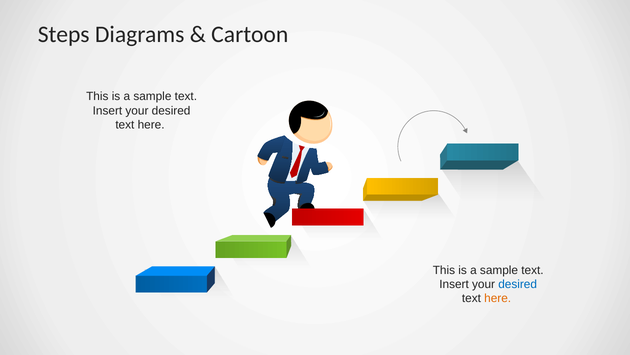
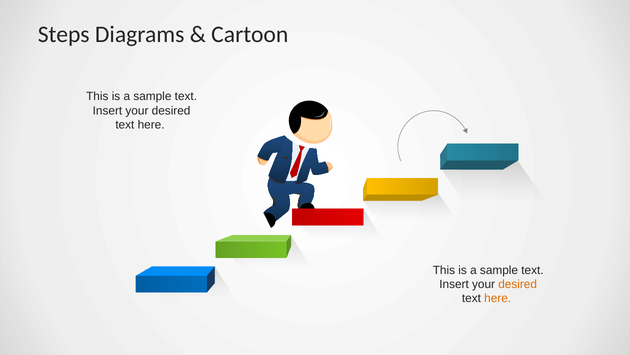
desired at (518, 284) colour: blue -> orange
